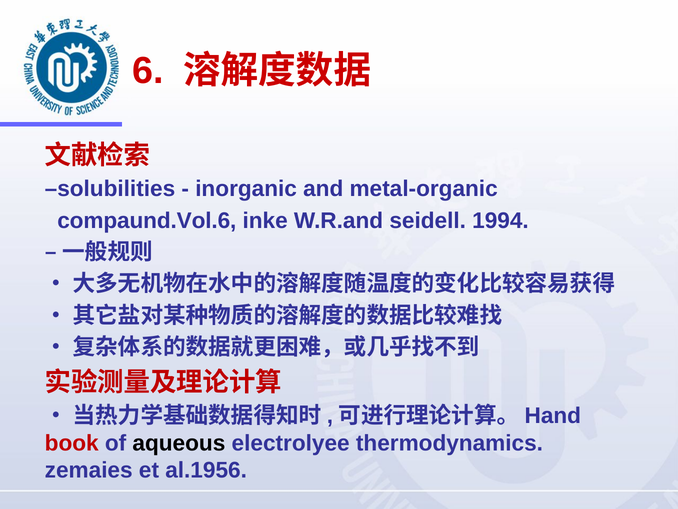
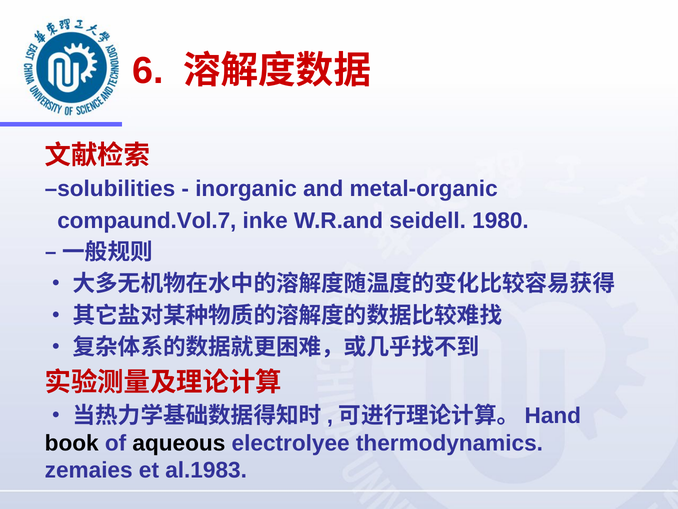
compaund.Vol.6: compaund.Vol.6 -> compaund.Vol.7
1994: 1994 -> 1980
book colour: red -> black
al.1956: al.1956 -> al.1983
